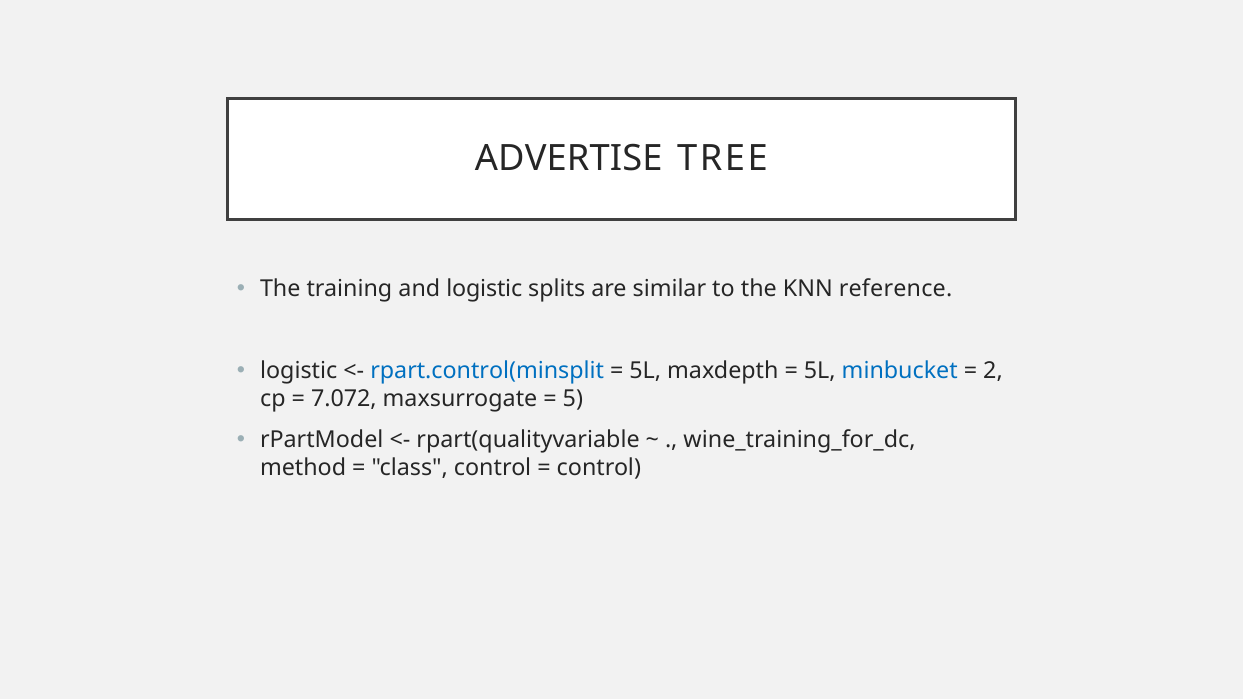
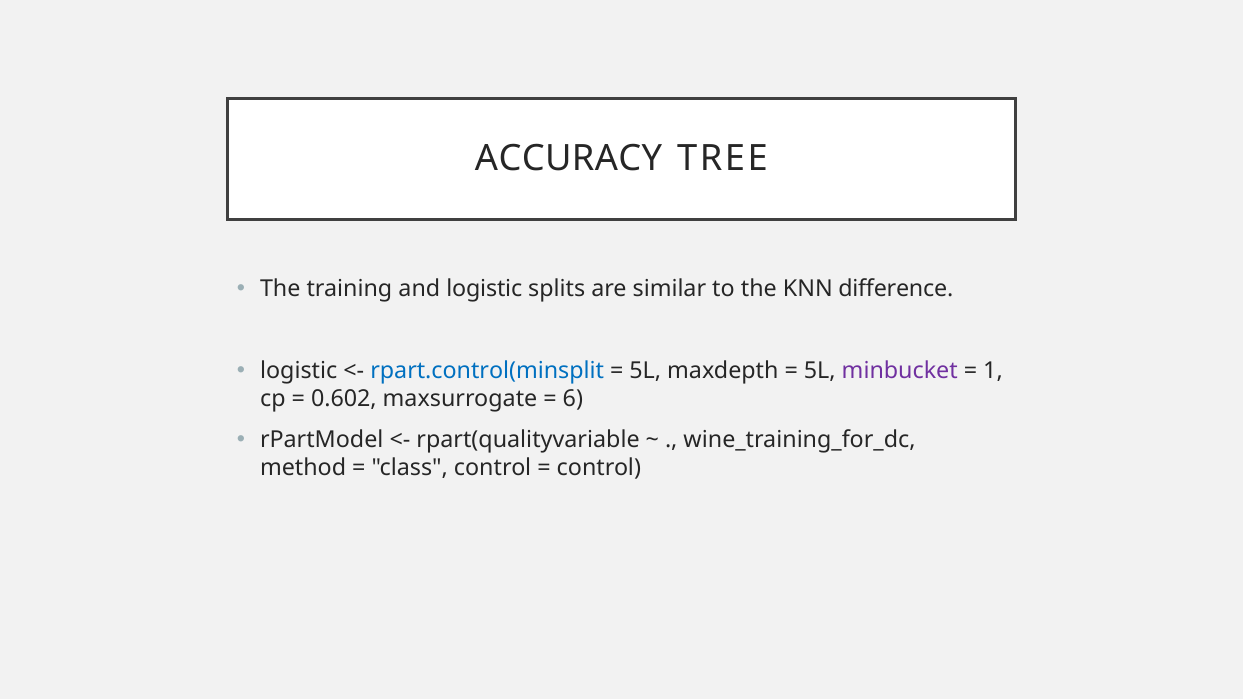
ADVERTISE: ADVERTISE -> ACCURACY
reference: reference -> difference
minbucket colour: blue -> purple
2: 2 -> 1
7.072: 7.072 -> 0.602
5: 5 -> 6
